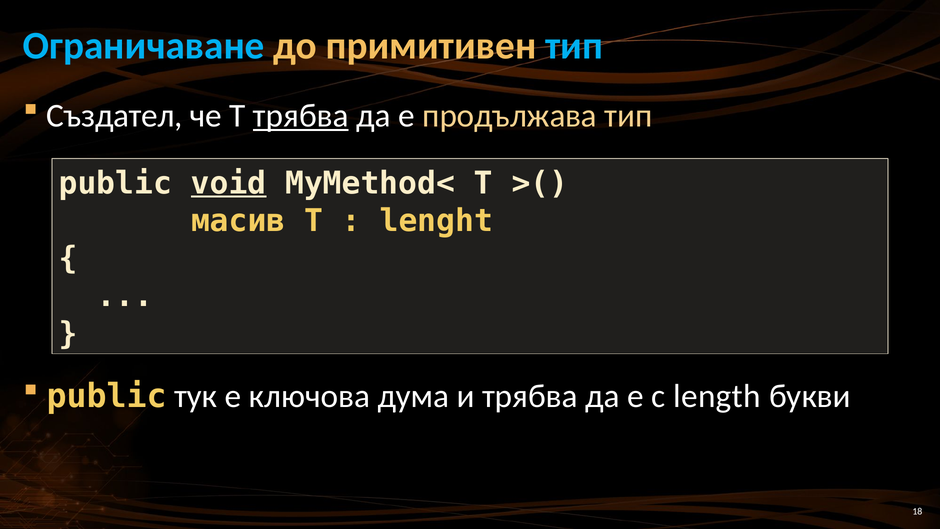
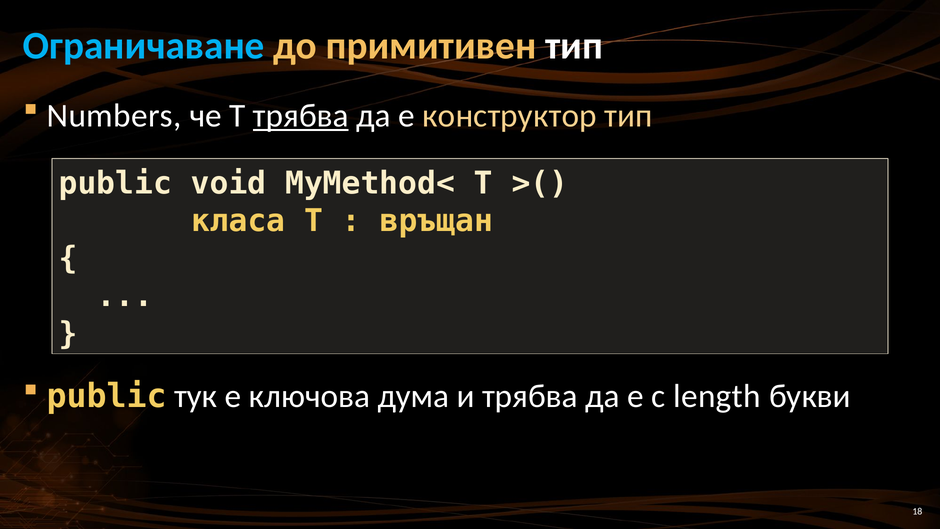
тип at (574, 46) colour: light blue -> white
Създател: Създател -> Numbers
продължава: продължава -> конструктор
void underline: present -> none
масив: масив -> класа
lenght: lenght -> връщан
